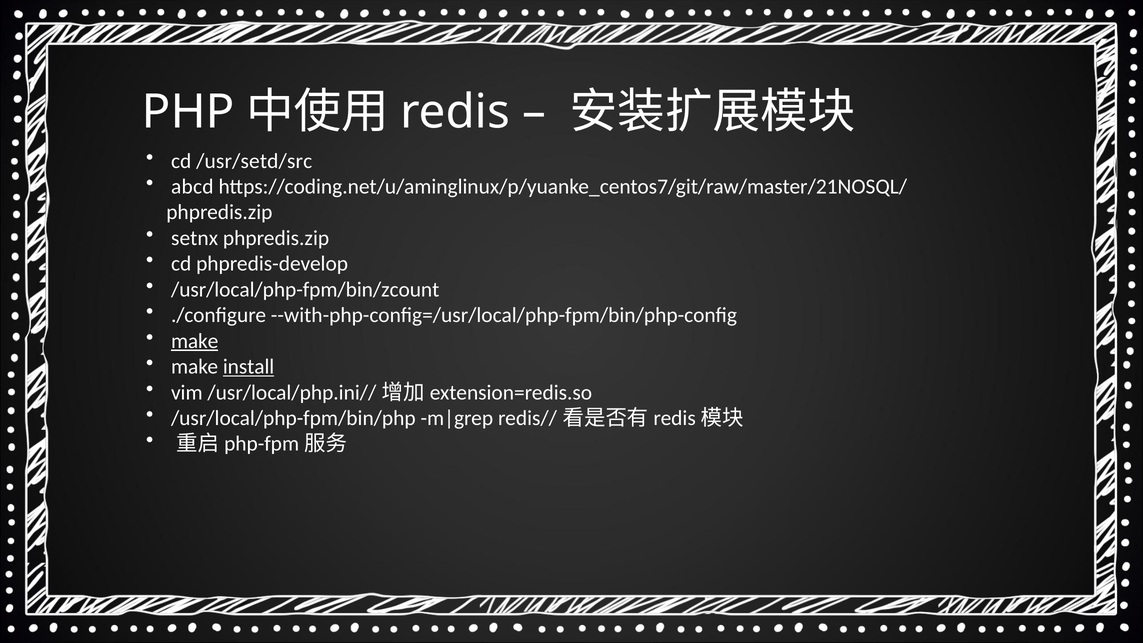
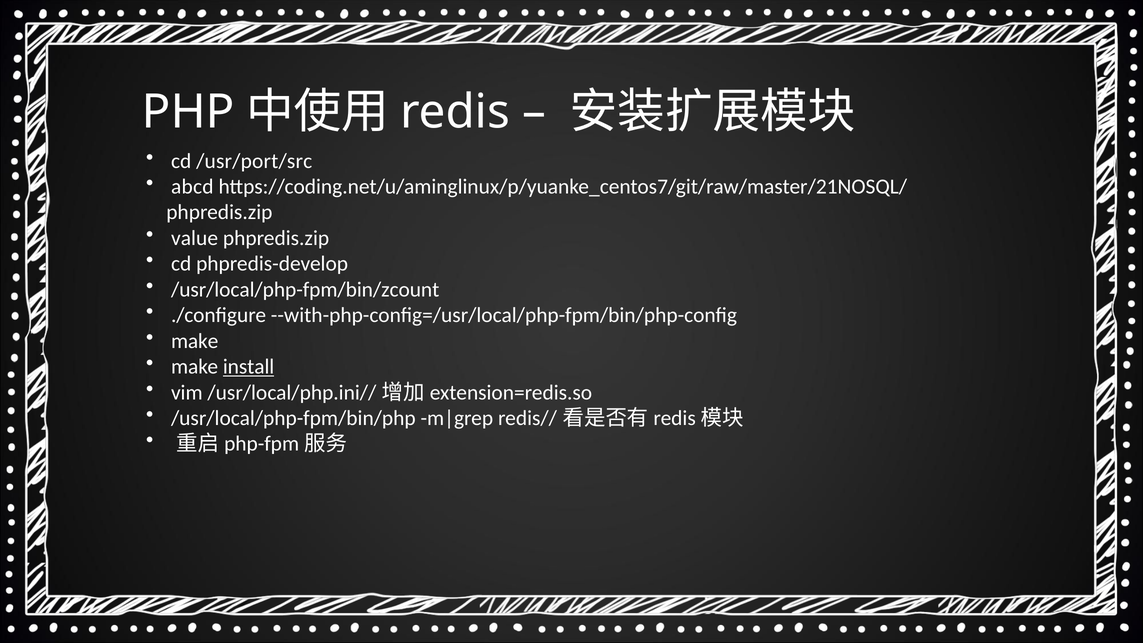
/usr/setd/src: /usr/setd/src -> /usr/port/src
setnx: setnx -> value
make at (195, 341) underline: present -> none
